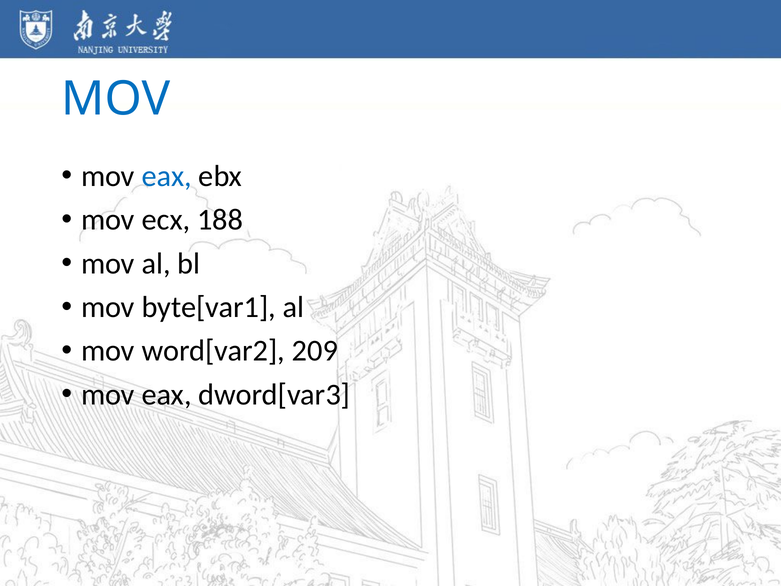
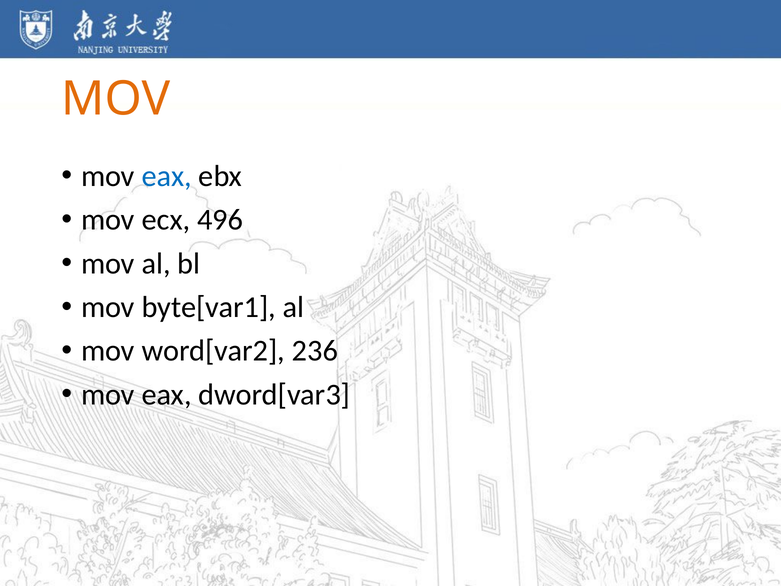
MOV at (116, 99) colour: blue -> orange
188: 188 -> 496
209: 209 -> 236
